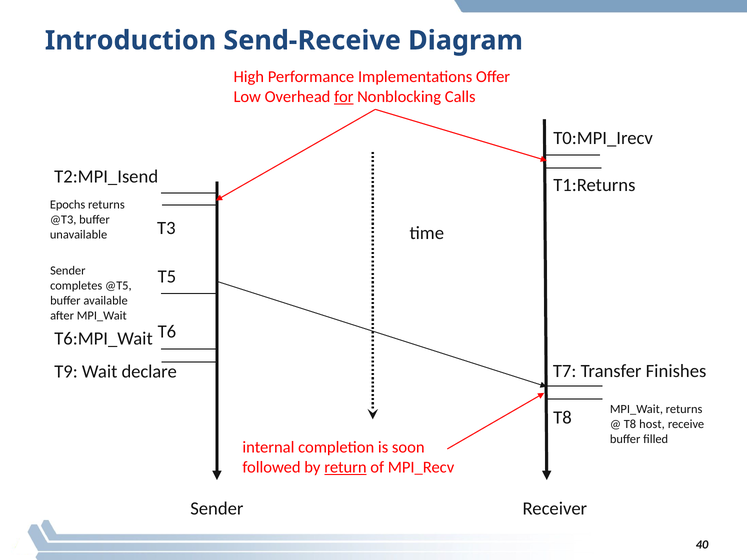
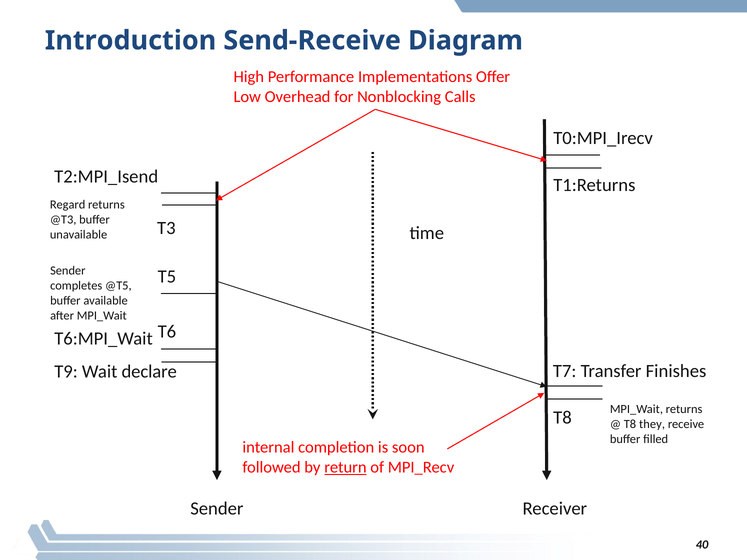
for underline: present -> none
Epochs: Epochs -> Regard
host: host -> they
